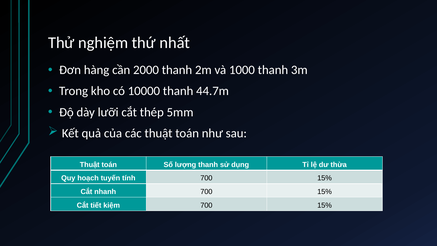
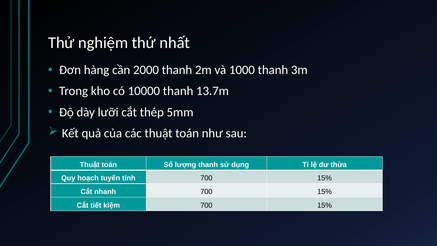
44.7m: 44.7m -> 13.7m
